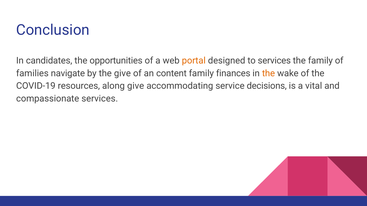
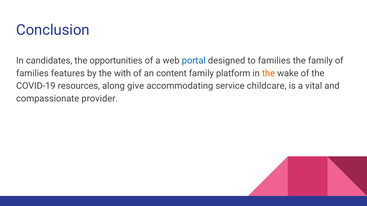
portal colour: orange -> blue
to services: services -> families
navigate: navigate -> features
the give: give -> with
finances: finances -> platform
decisions: decisions -> childcare
compassionate services: services -> provider
